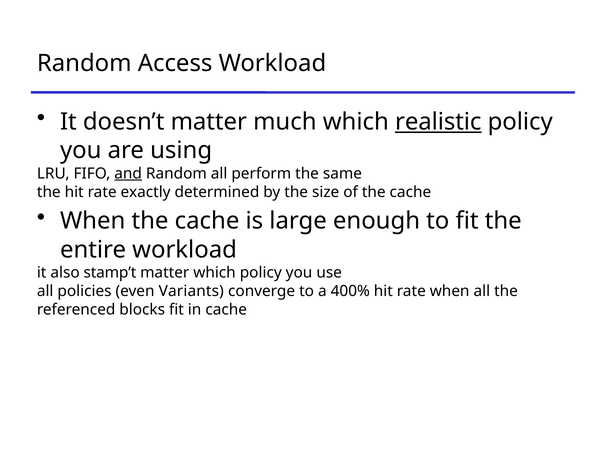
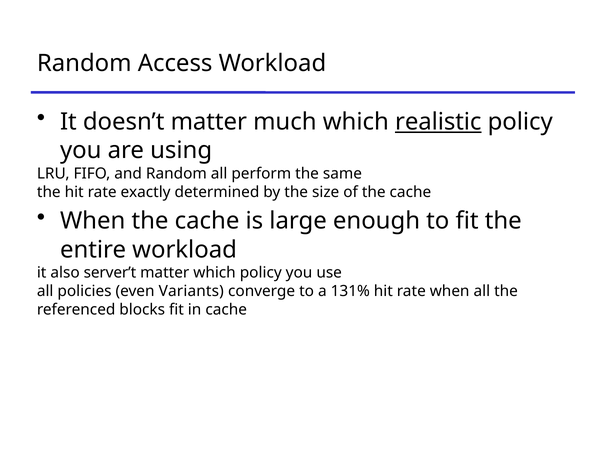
and underline: present -> none
stamp’t: stamp’t -> server’t
400%: 400% -> 131%
